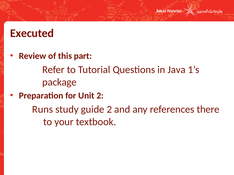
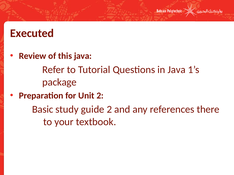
this part: part -> java
Runs: Runs -> Basic
